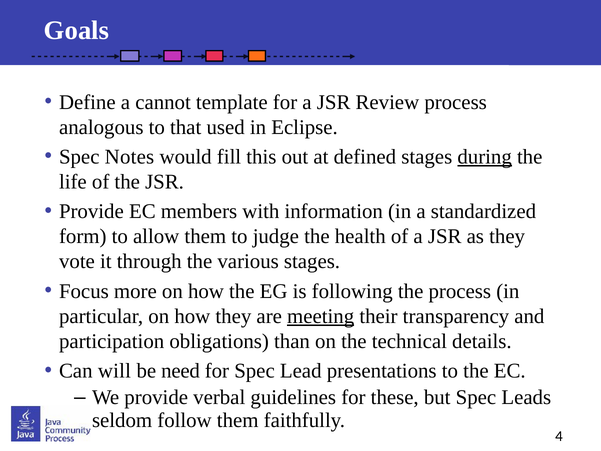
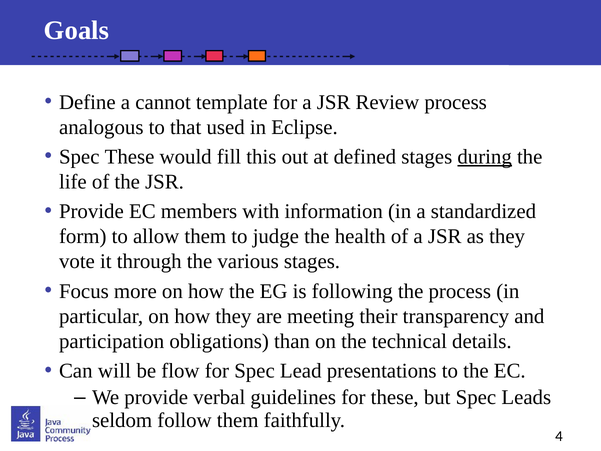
Spec Notes: Notes -> These
meeting underline: present -> none
need: need -> flow
